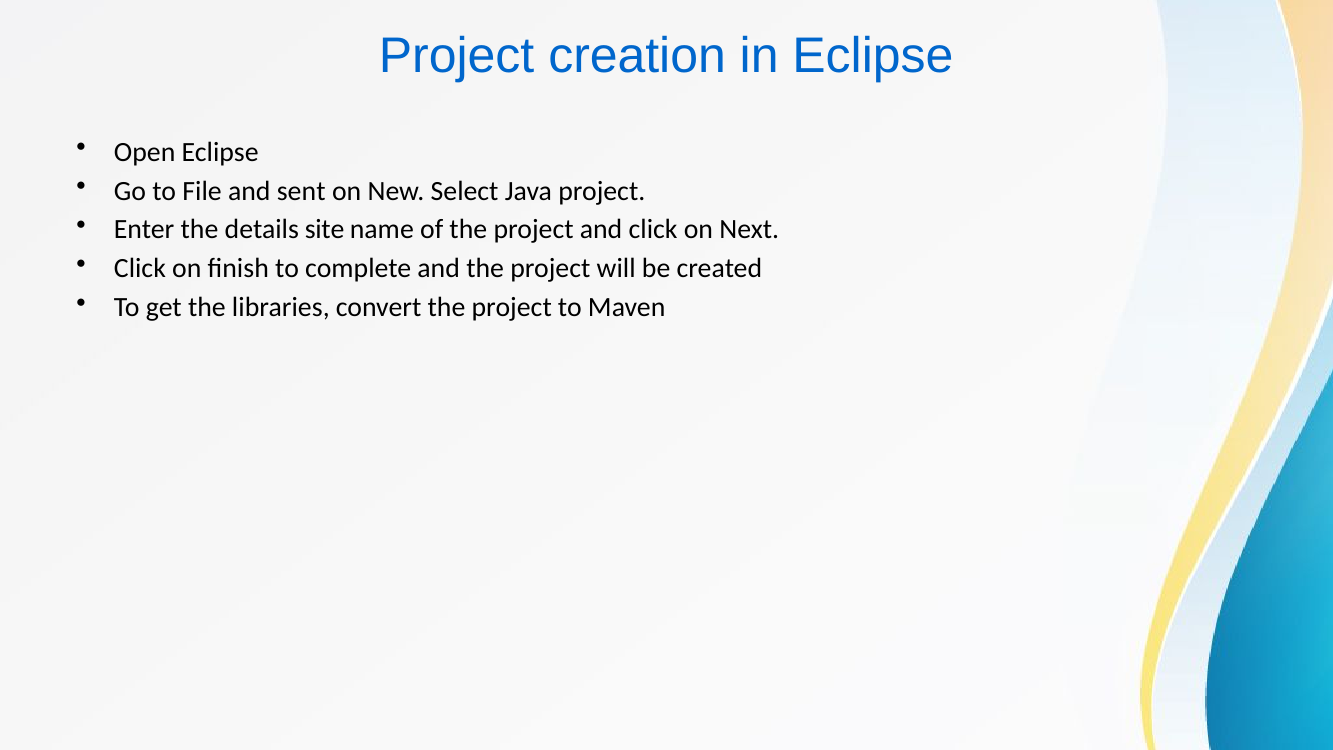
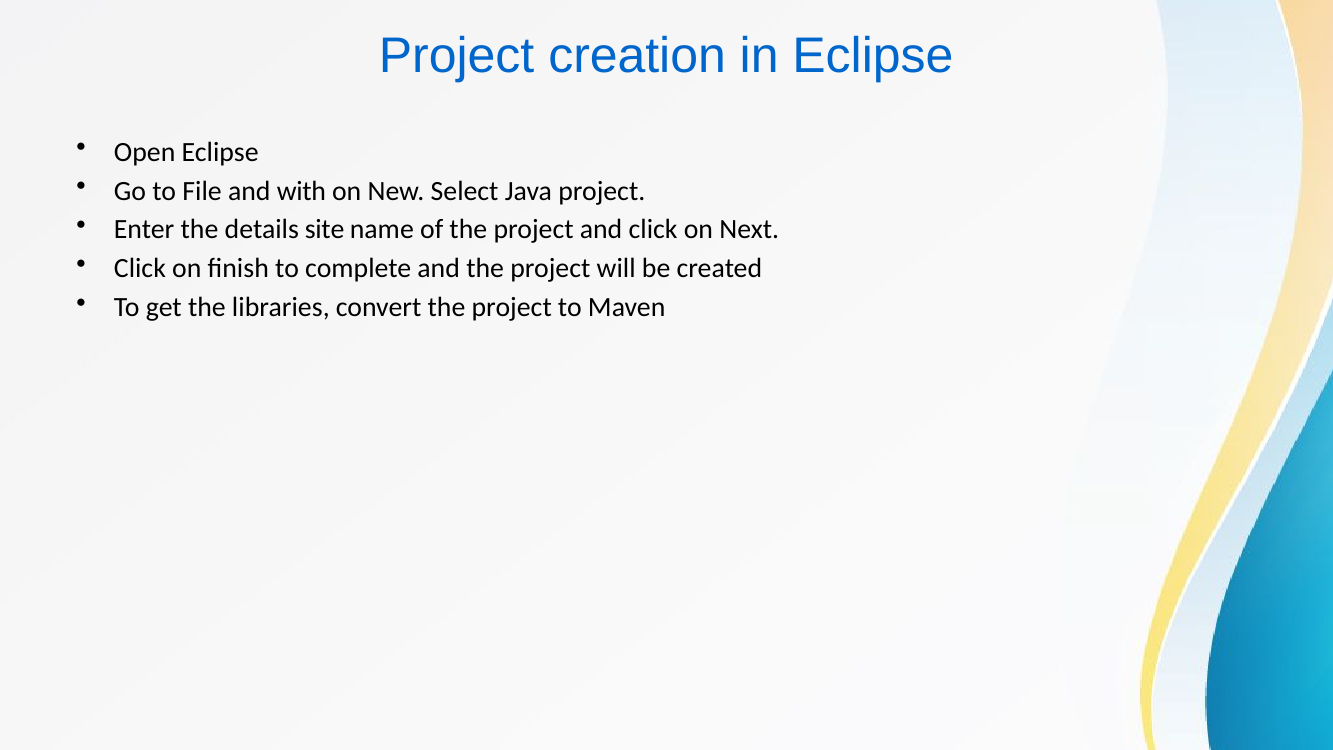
sent: sent -> with
